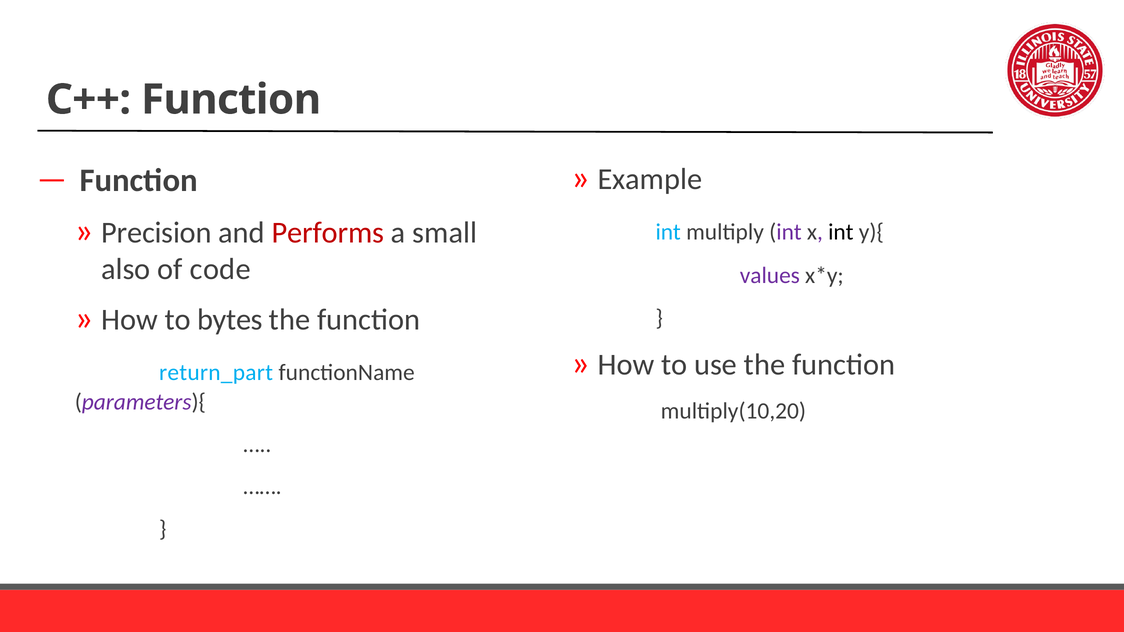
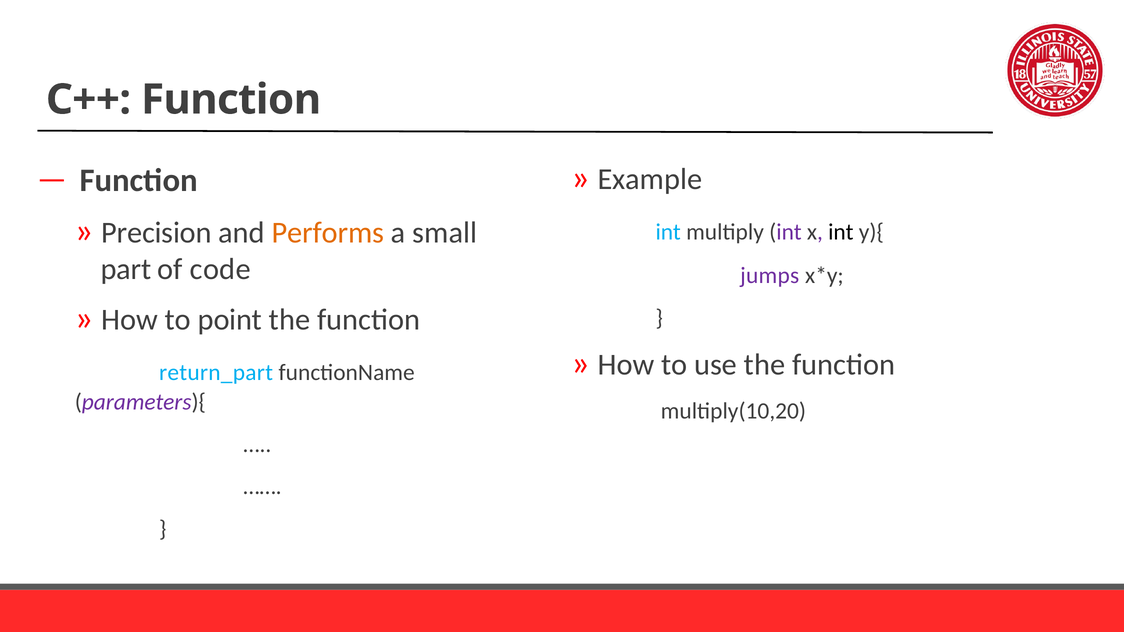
Performs colour: red -> orange
also: also -> part
values: values -> jumps
bytes: bytes -> point
